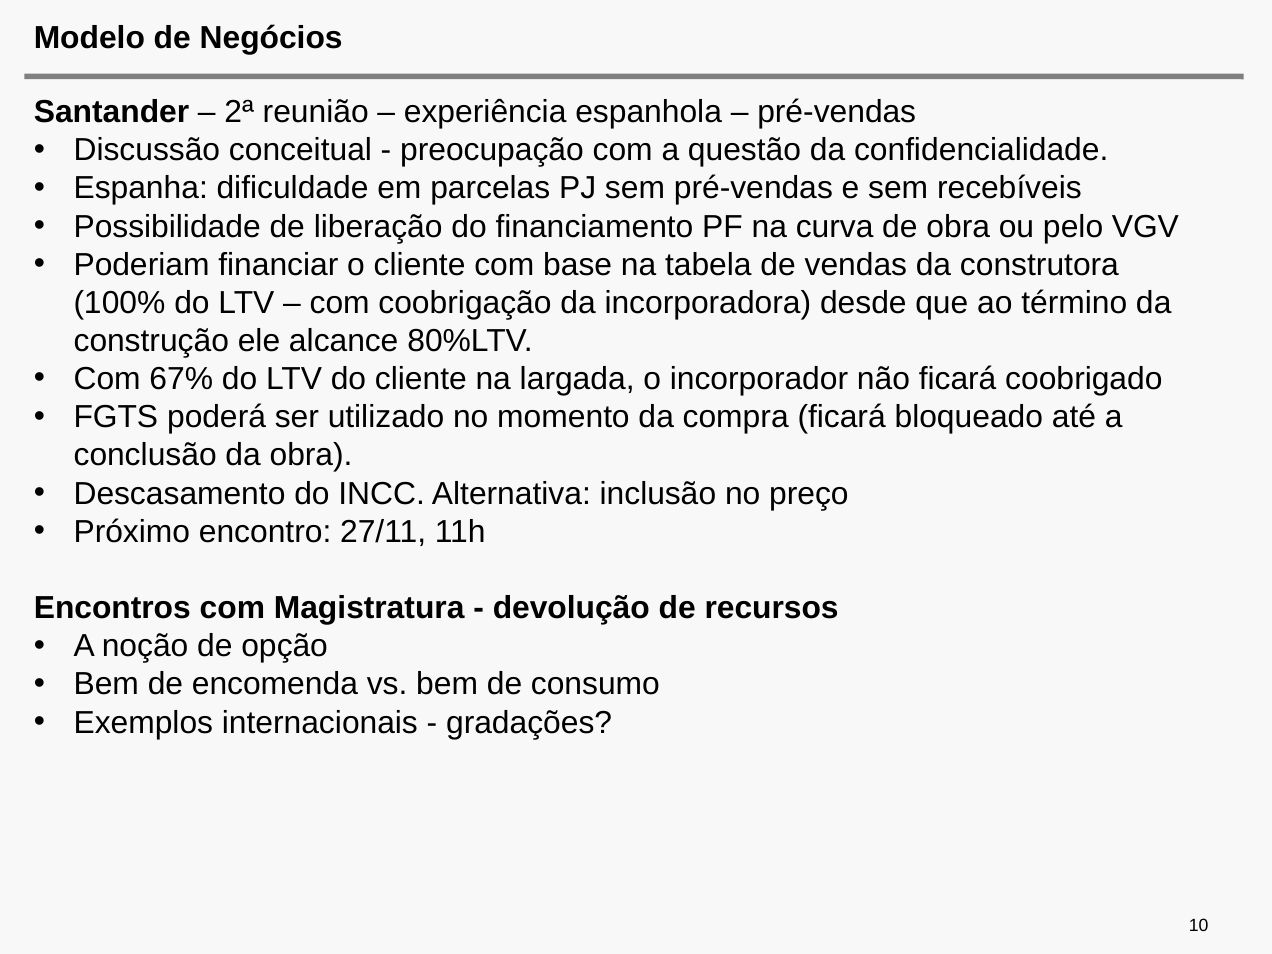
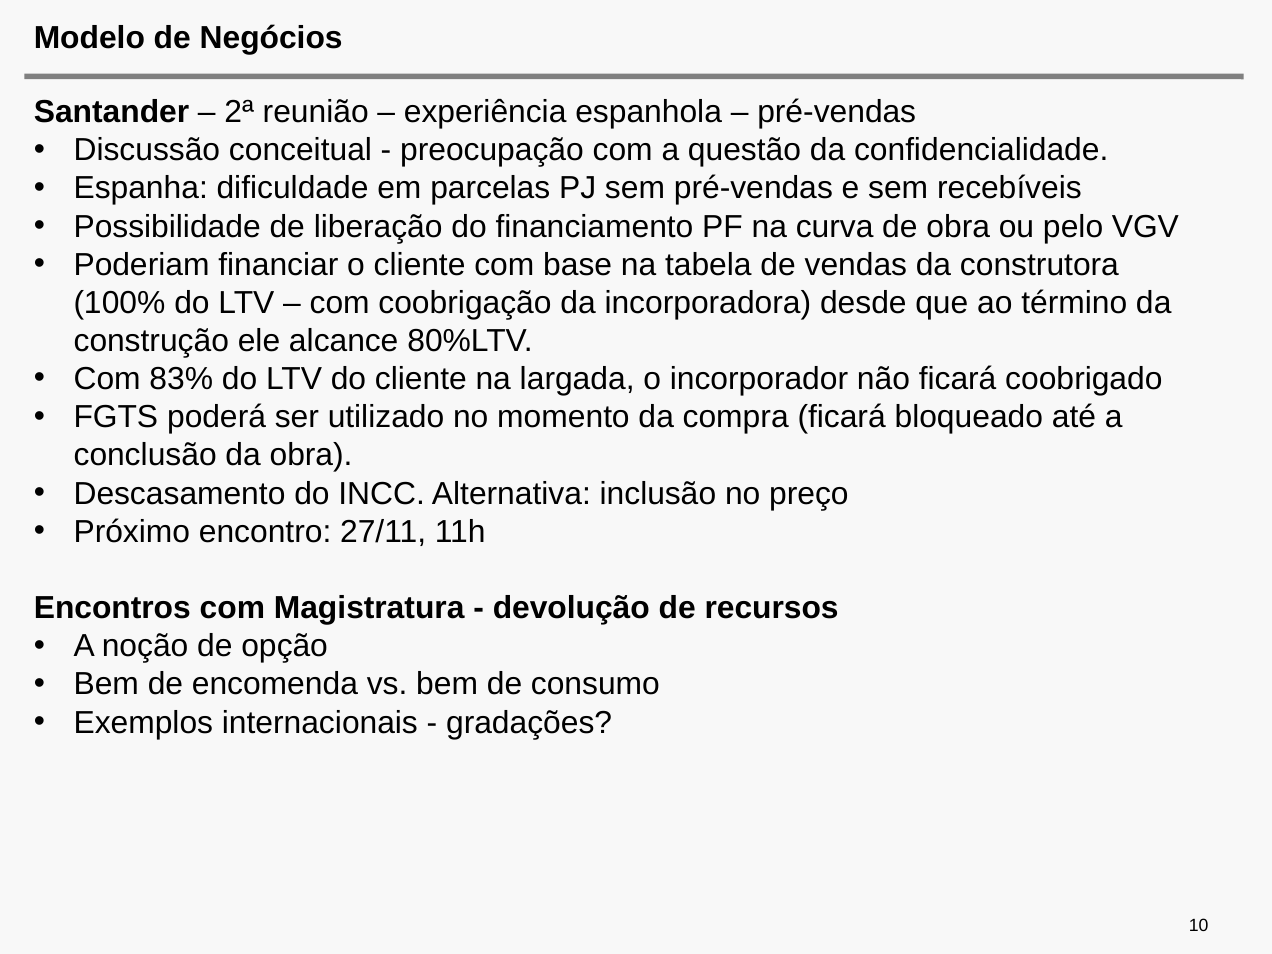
67%: 67% -> 83%
